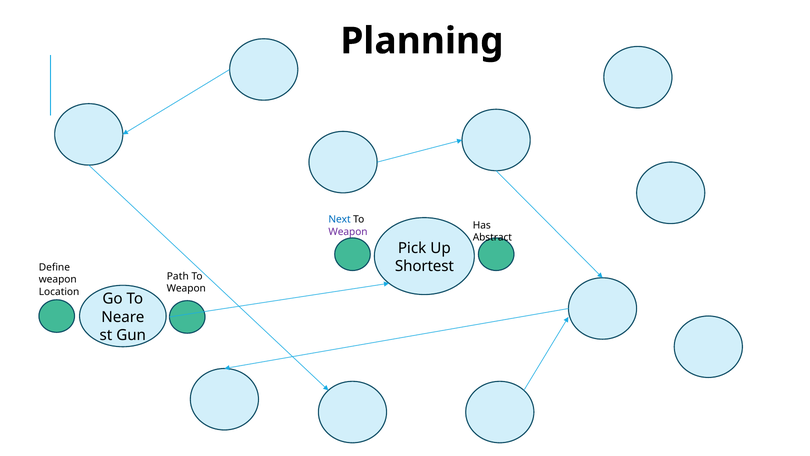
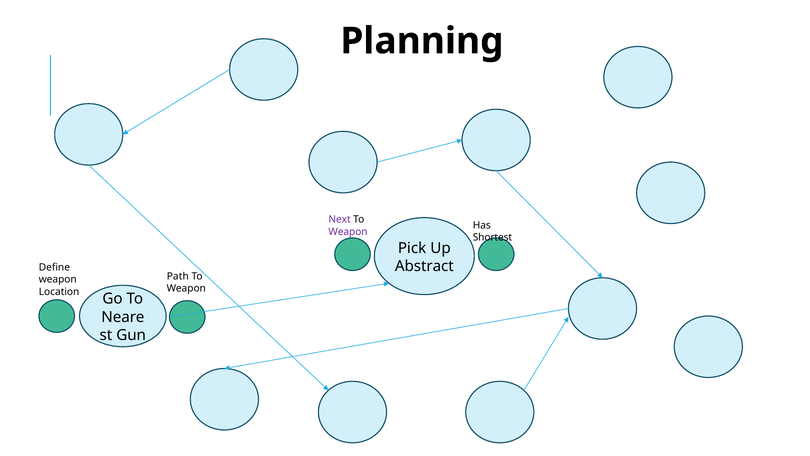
Next colour: blue -> purple
Abstract: Abstract -> Shortest
Shortest: Shortest -> Abstract
